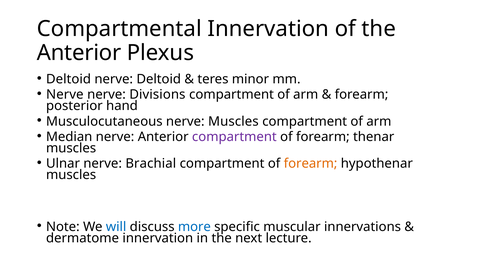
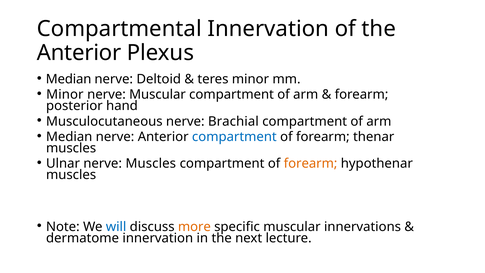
Deltoid at (69, 79): Deltoid -> Median
Nerve at (65, 95): Nerve -> Minor
nerve Divisions: Divisions -> Muscular
nerve Muscles: Muscles -> Brachial
compartment at (234, 137) colour: purple -> blue
nerve Brachial: Brachial -> Muscles
more colour: blue -> orange
